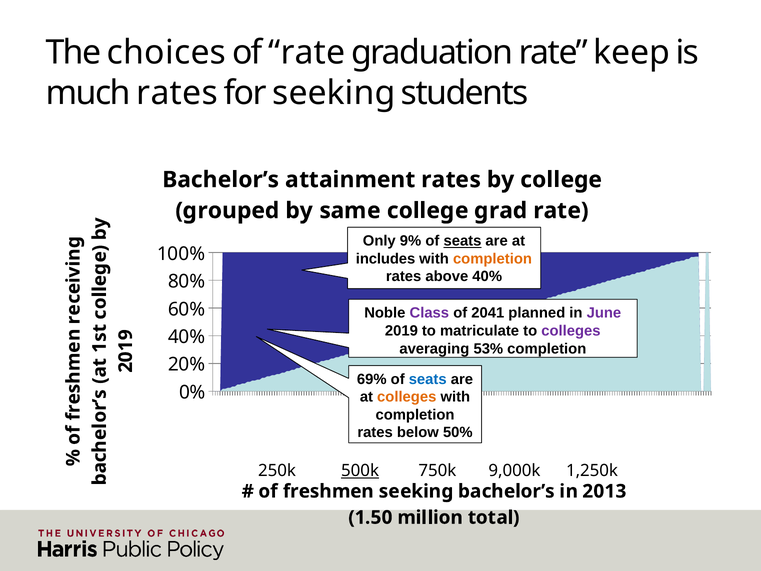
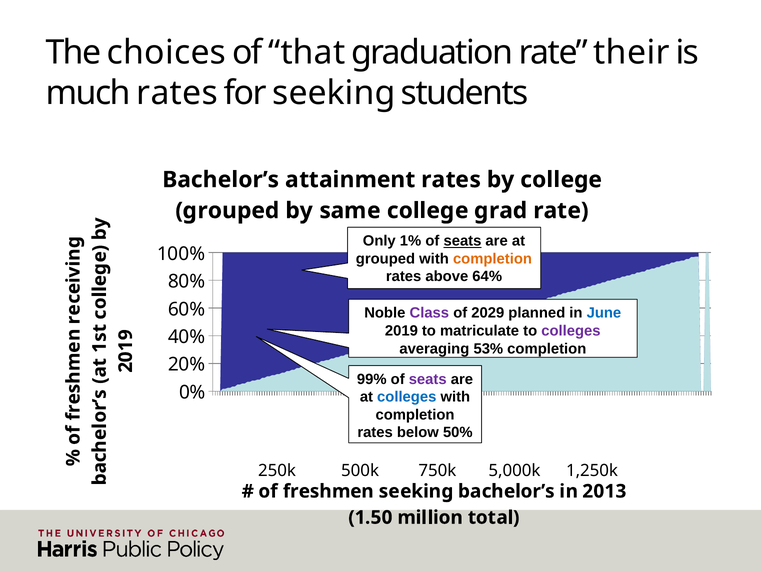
of rate: rate -> that
keep: keep -> their
9%: 9% -> 1%
includes at (386, 259): includes -> grouped
above 40%: 40% -> 64%
2041: 2041 -> 2029
June colour: purple -> blue
69%: 69% -> 99%
seats at (428, 379) colour: blue -> purple
colleges at (407, 397) colour: orange -> blue
500k underline: present -> none
9,000k: 9,000k -> 5,000k
